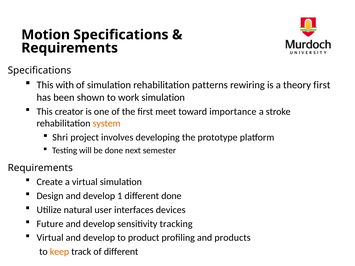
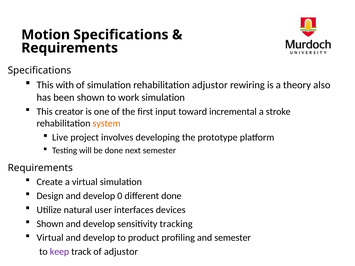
rehabilitation patterns: patterns -> adjustor
theory first: first -> also
meet: meet -> input
importance: importance -> incremental
Shri: Shri -> Live
1: 1 -> 0
Future at (50, 224): Future -> Shown
and products: products -> semester
keep colour: orange -> purple
of different: different -> adjustor
